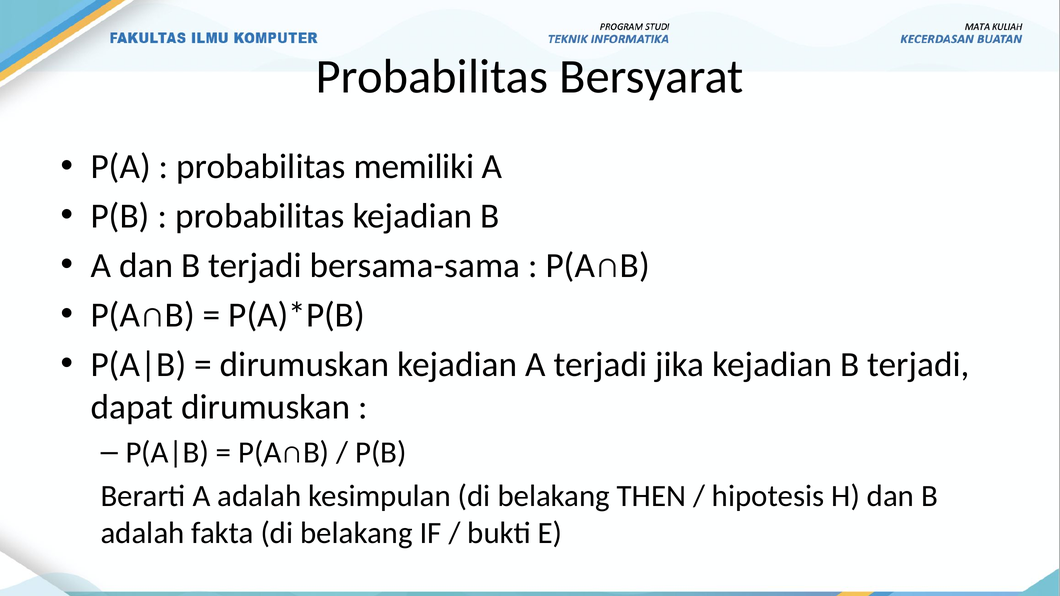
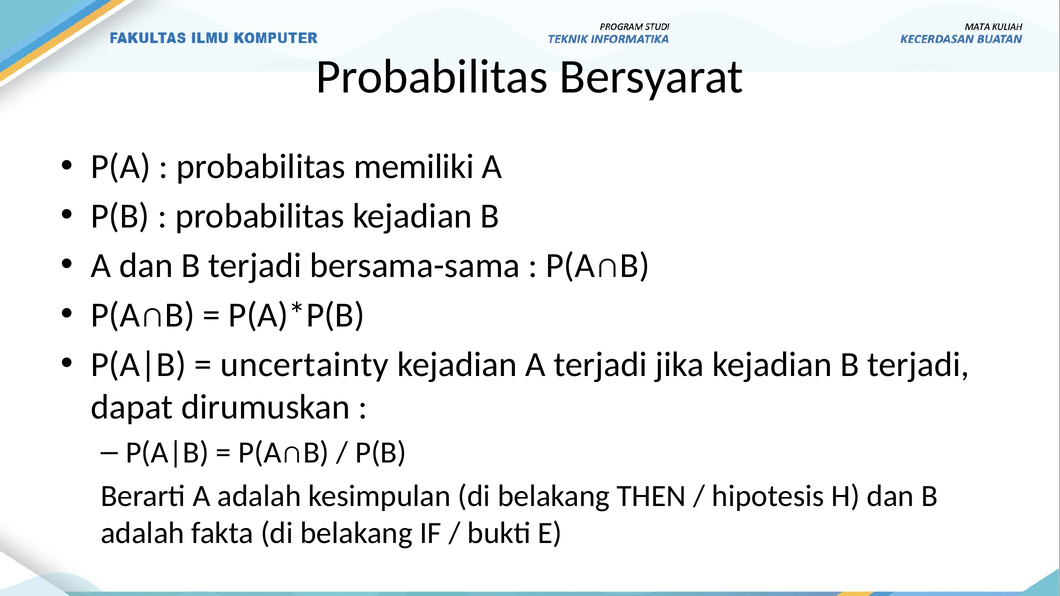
dirumuskan at (305, 365): dirumuskan -> uncertainty
